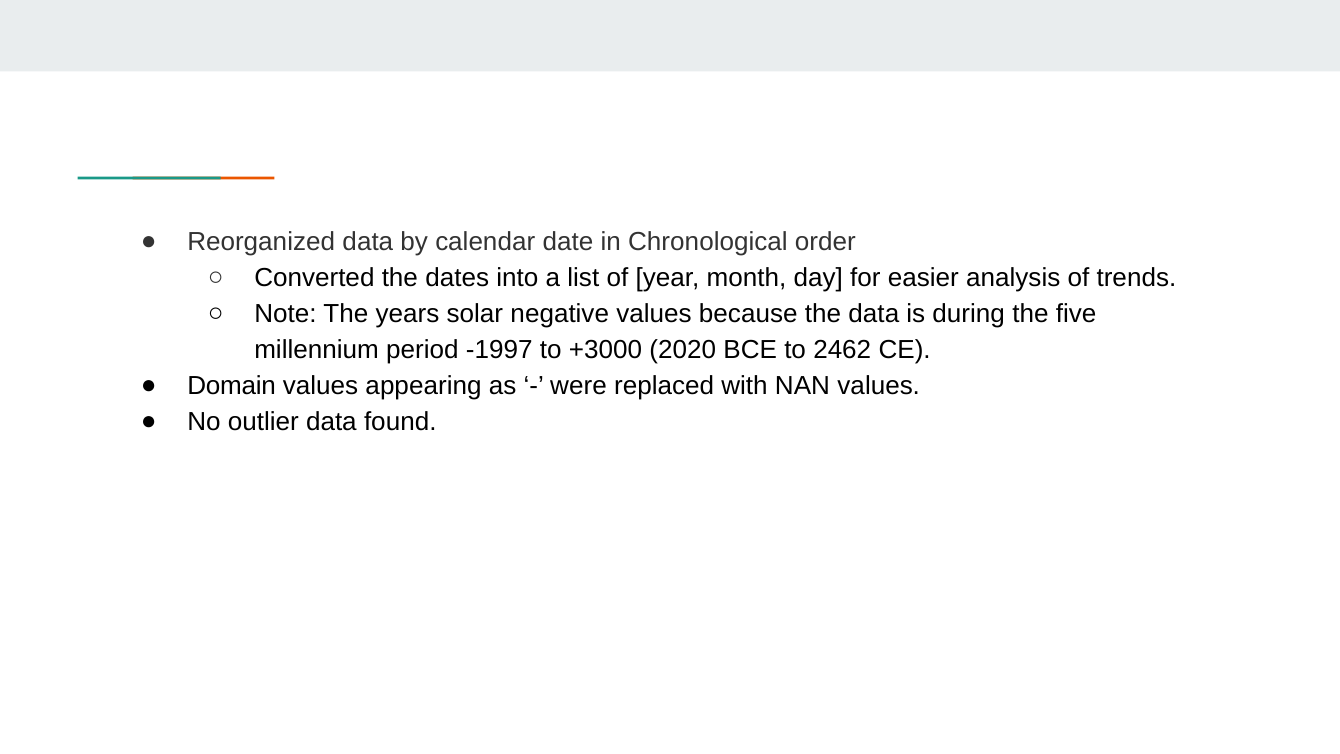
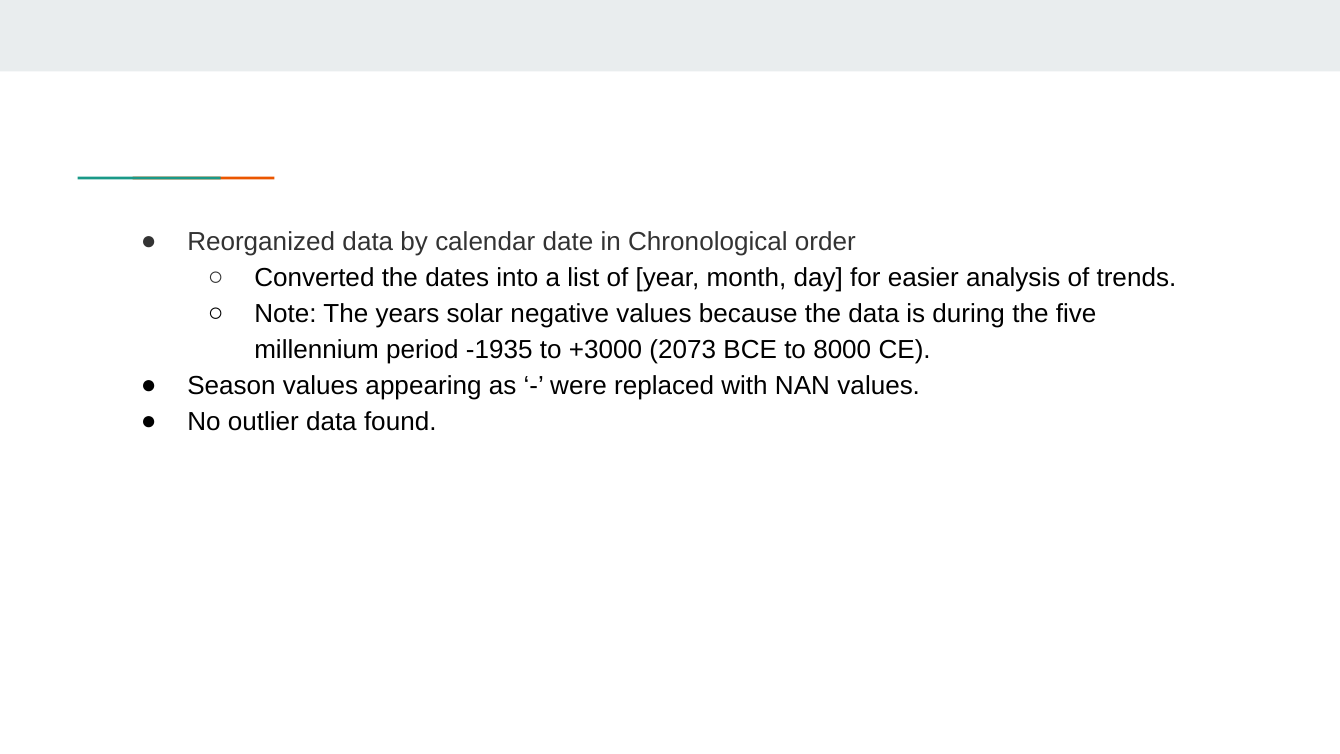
-1997: -1997 -> -1935
2020: 2020 -> 2073
2462: 2462 -> 8000
Domain: Domain -> Season
